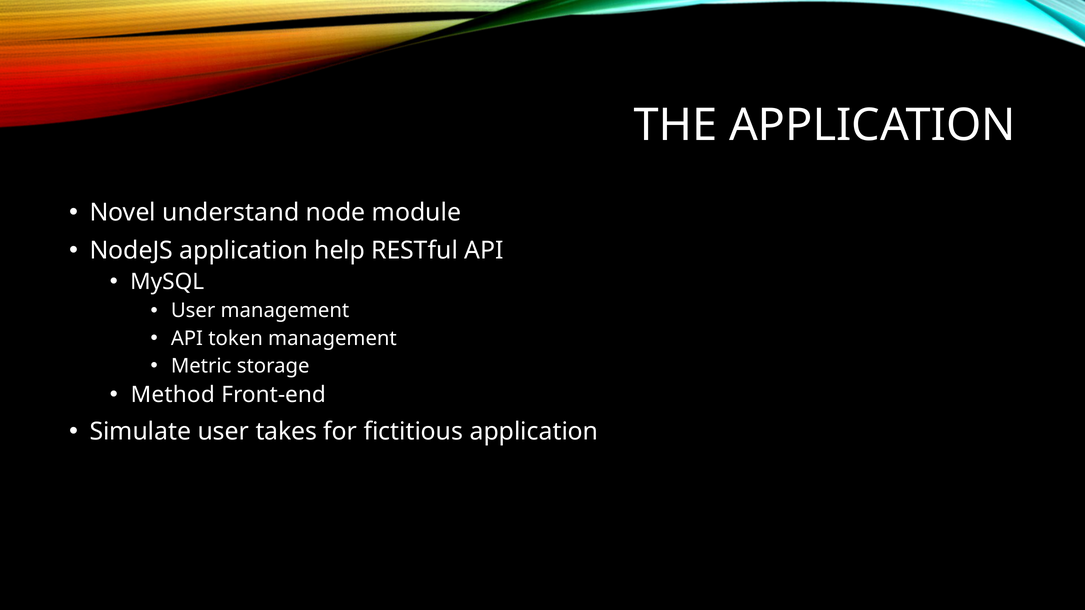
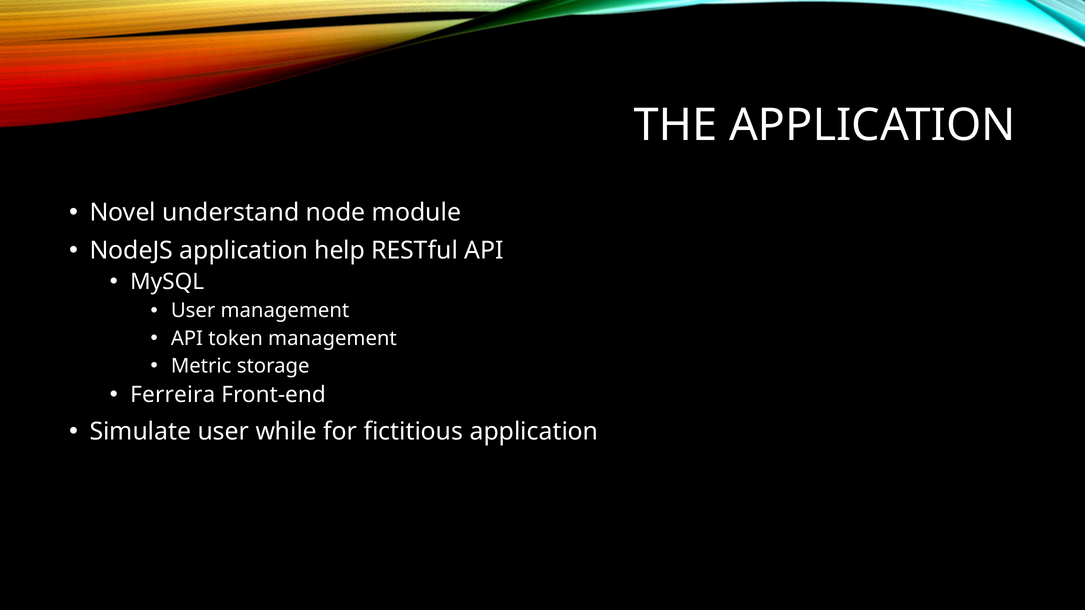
Method: Method -> Ferreira
takes: takes -> while
